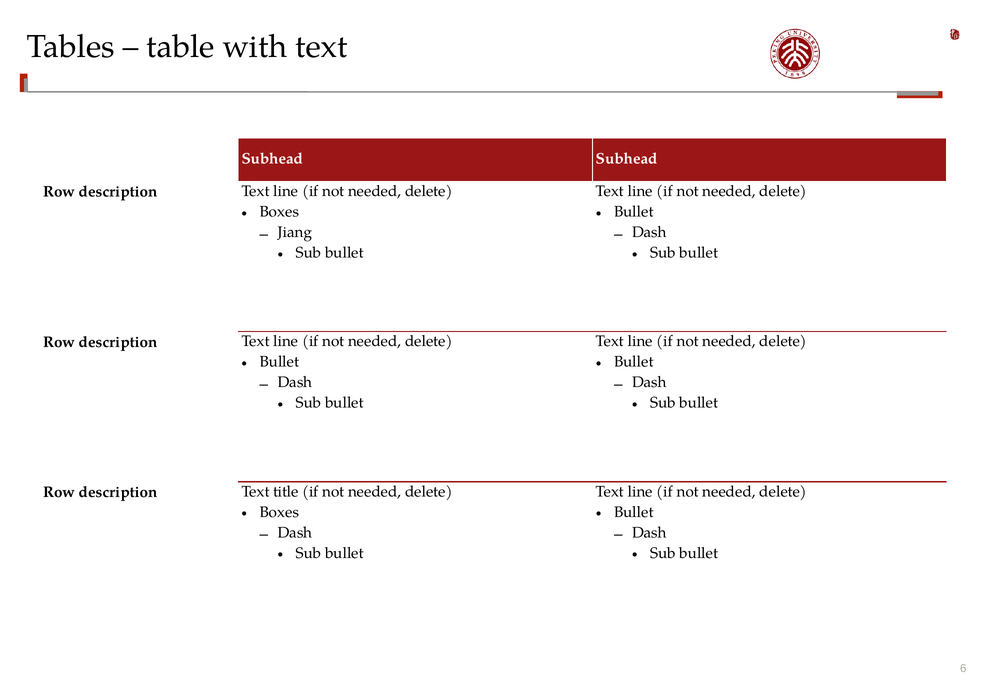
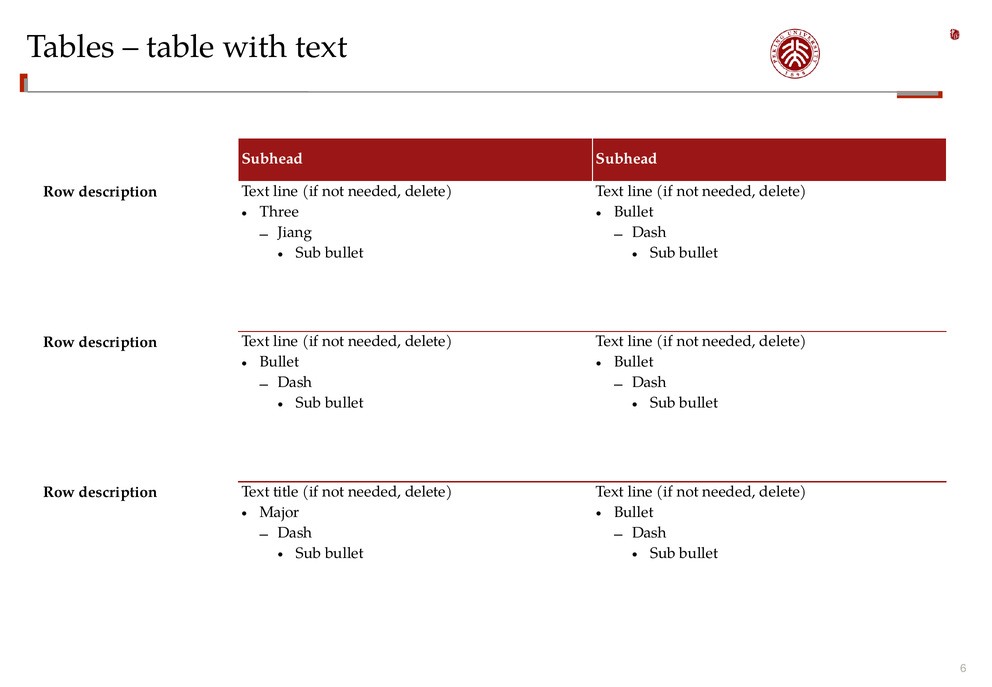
Boxes at (279, 212): Boxes -> Three
Boxes at (279, 512): Boxes -> Major
